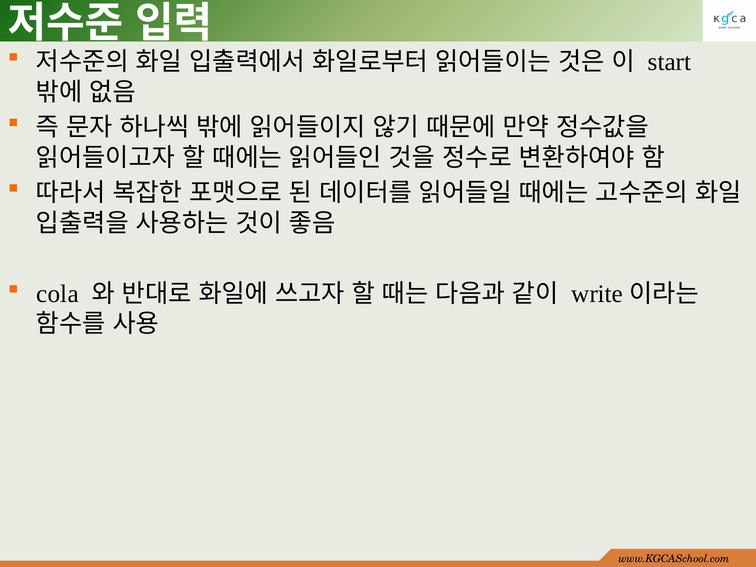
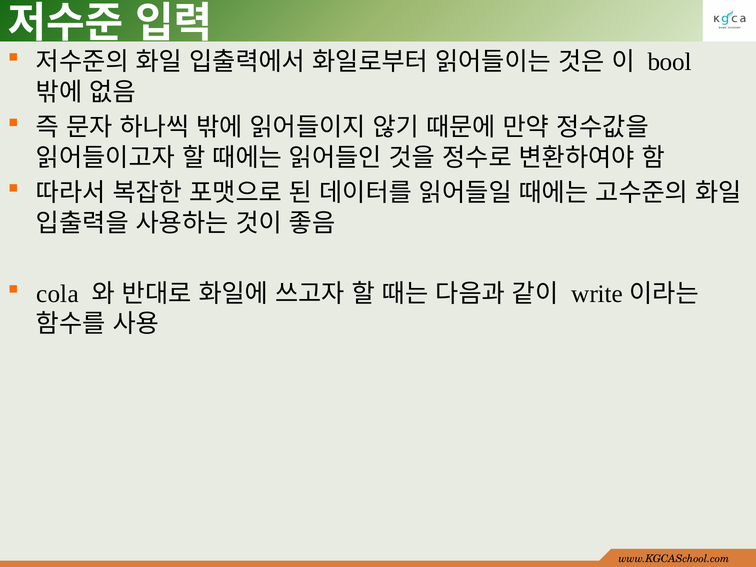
start: start -> bool
